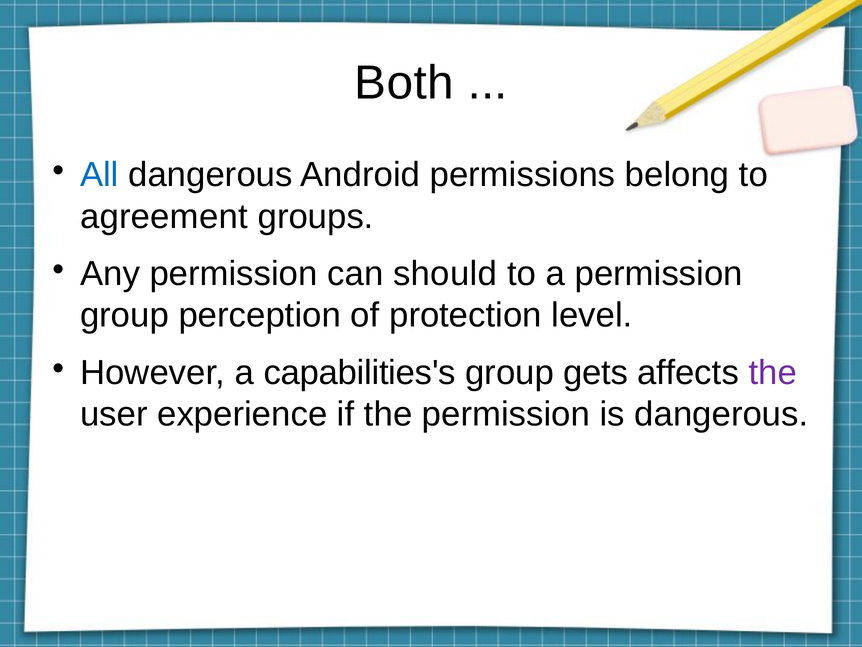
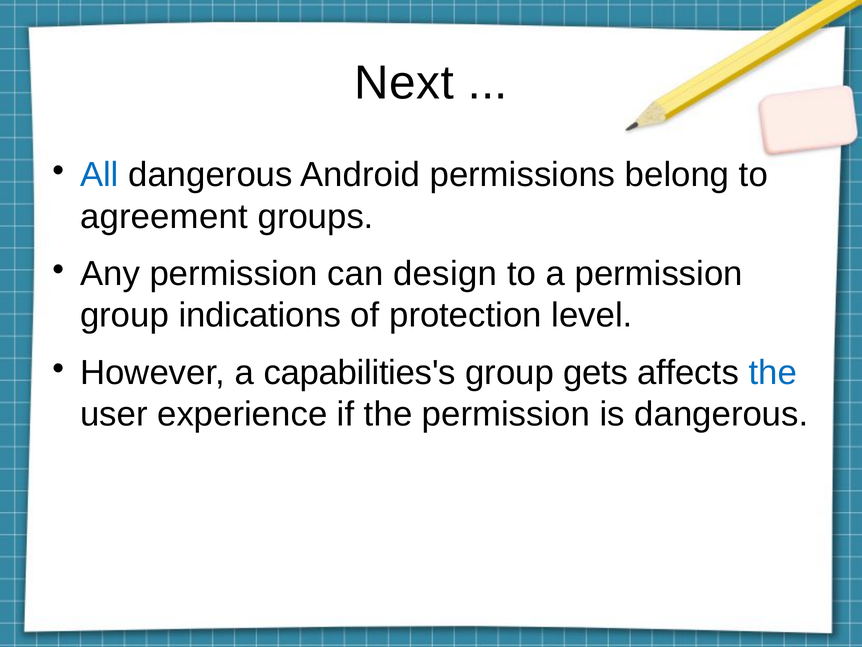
Both: Both -> Next
should: should -> design
perception: perception -> indications
the at (773, 372) colour: purple -> blue
